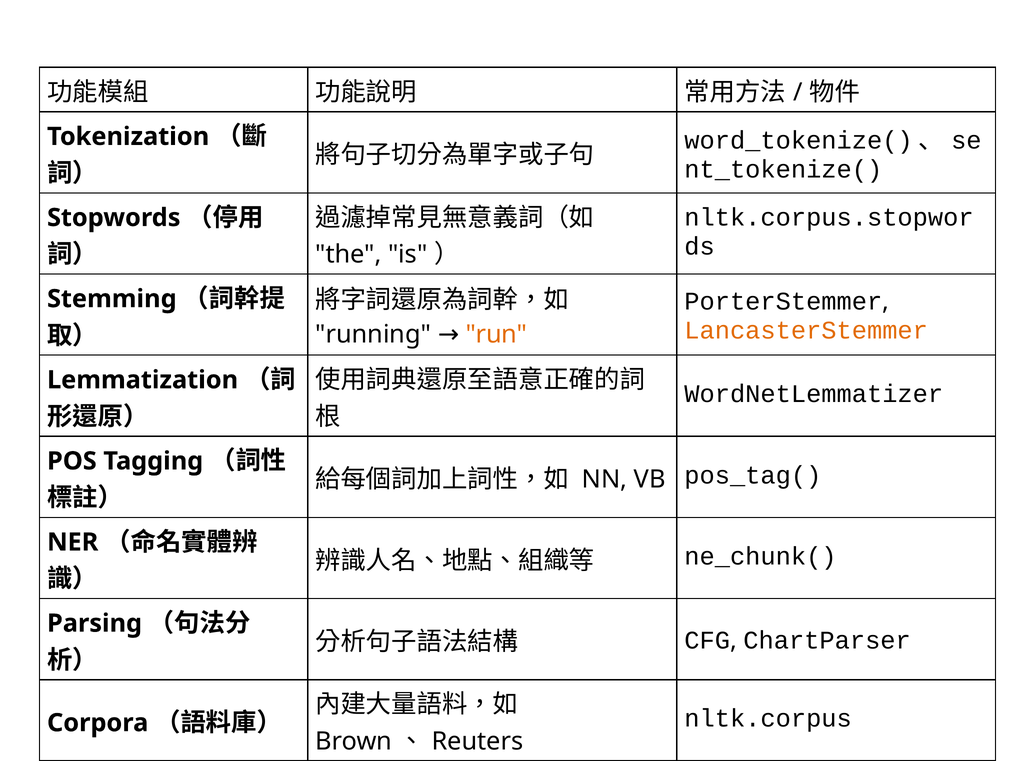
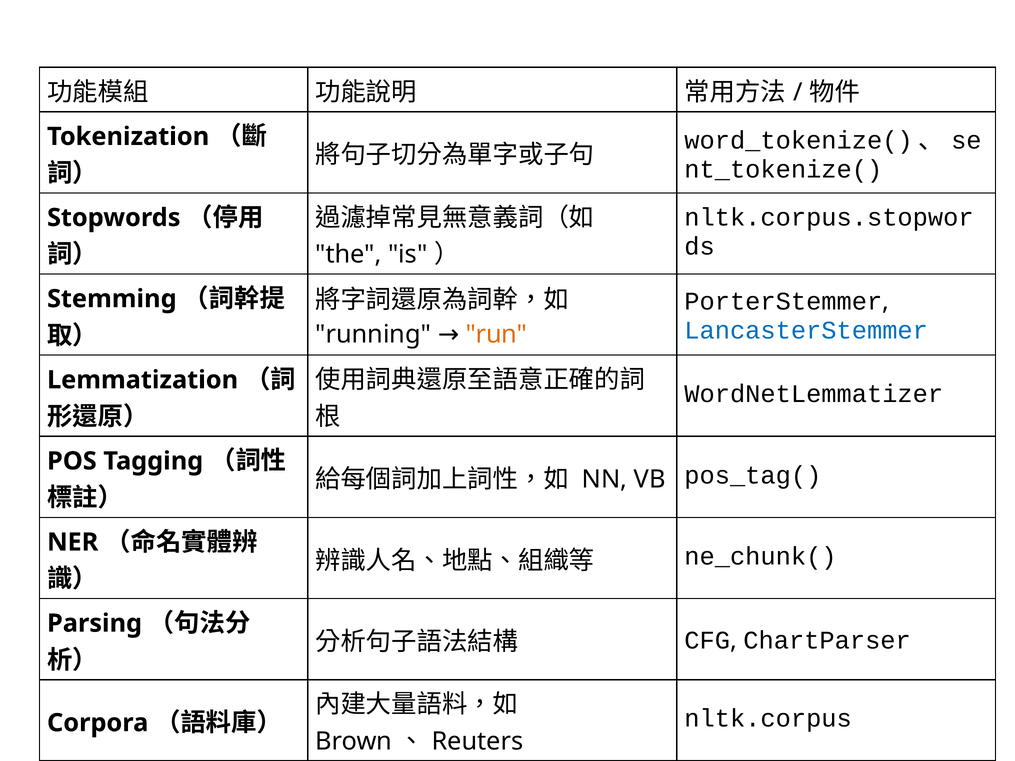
LancasterStemmer colour: orange -> blue
